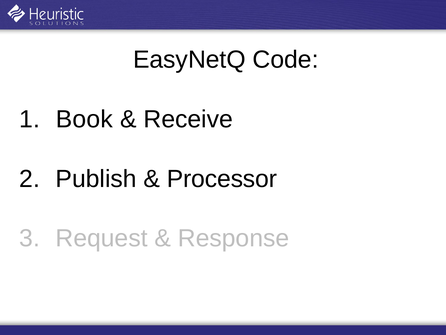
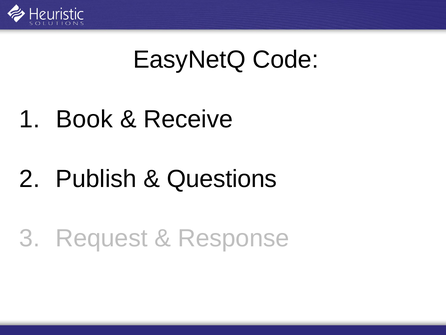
Processor: Processor -> Questions
